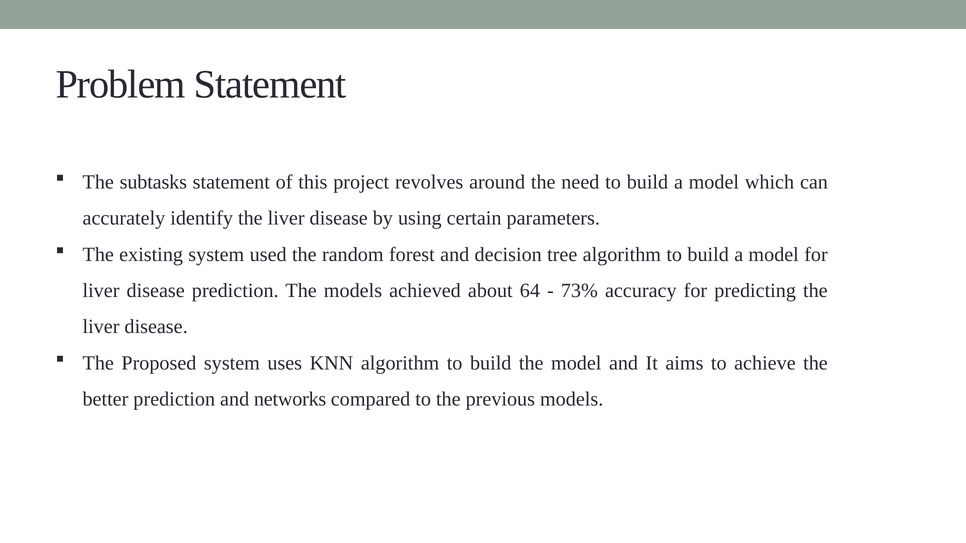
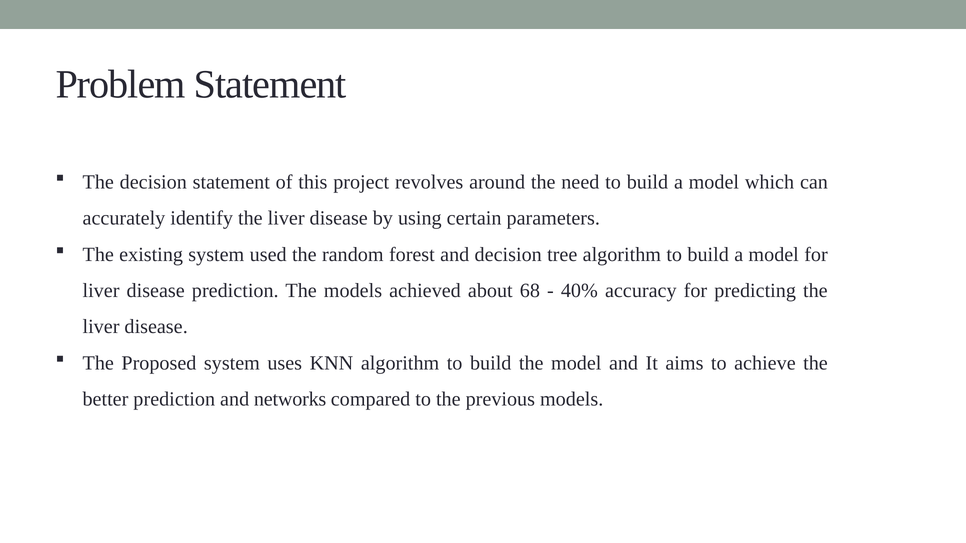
The subtasks: subtasks -> decision
64: 64 -> 68
73%: 73% -> 40%
